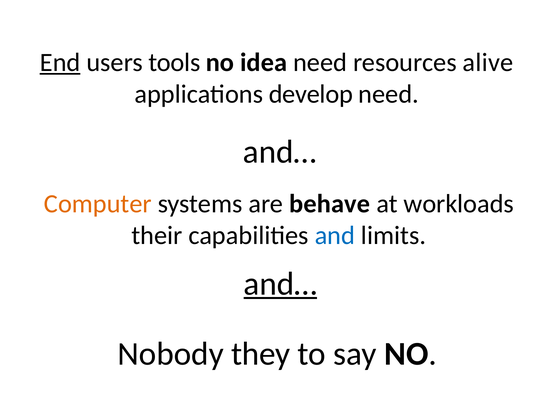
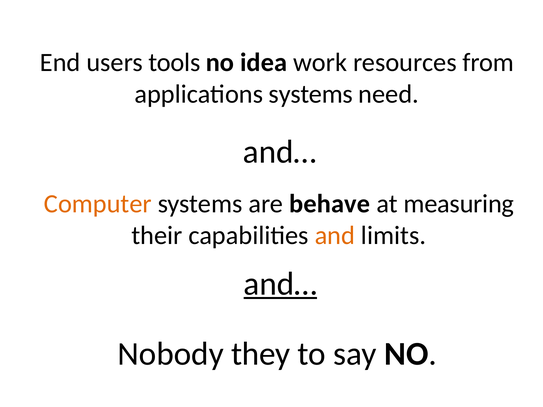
End underline: present -> none
idea need: need -> work
alive: alive -> from
applications develop: develop -> systems
workloads: workloads -> measuring
and colour: blue -> orange
